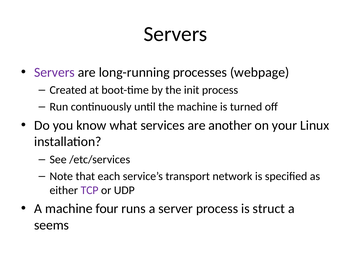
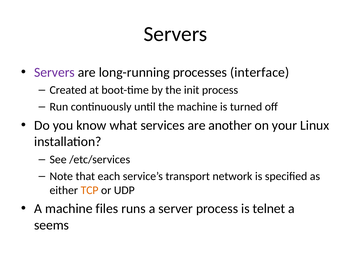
webpage: webpage -> interface
TCP colour: purple -> orange
four: four -> files
struct: struct -> telnet
